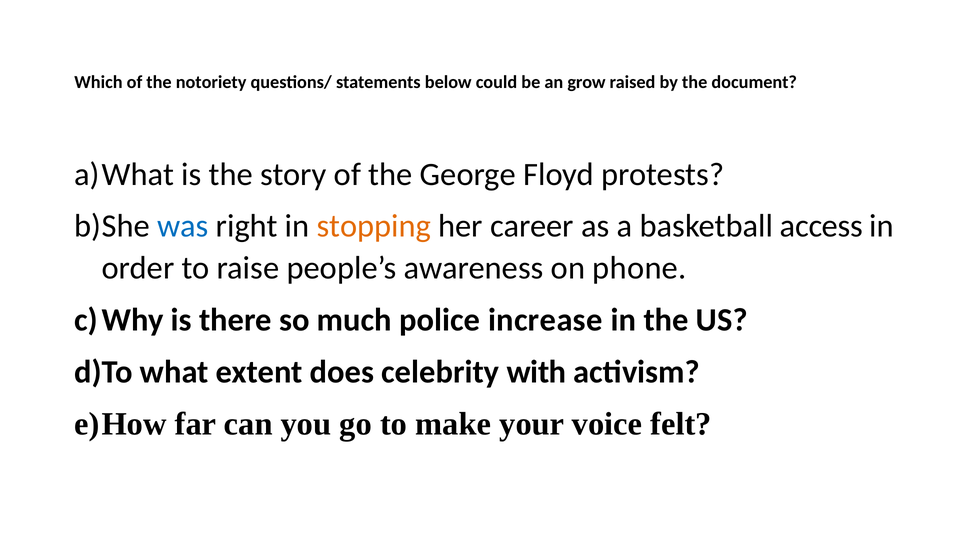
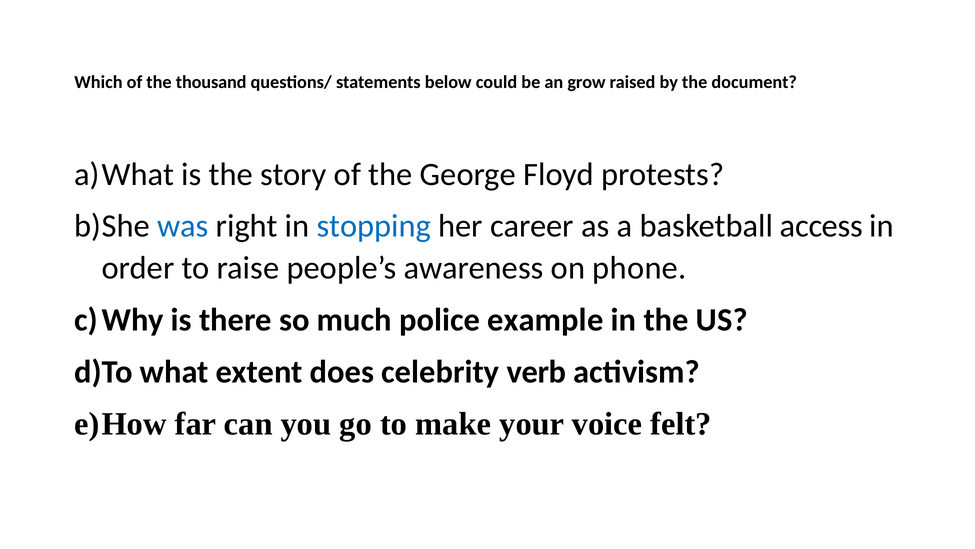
notoriety: notoriety -> thousand
stopping colour: orange -> blue
increase: increase -> example
with: with -> verb
